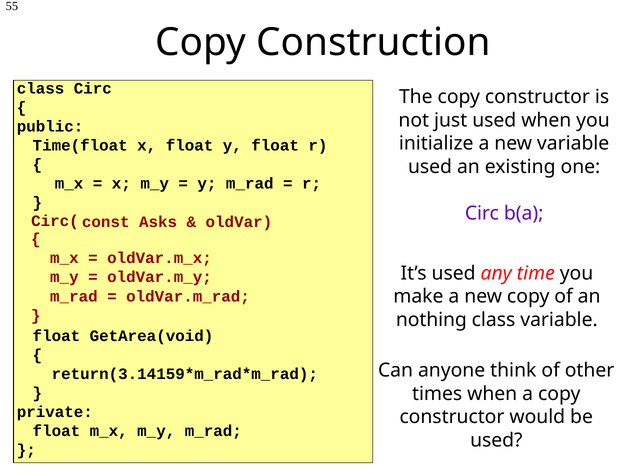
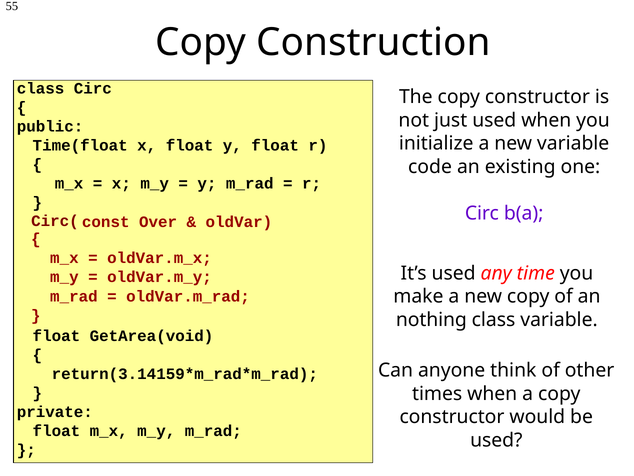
used at (430, 166): used -> code
Asks: Asks -> Over
